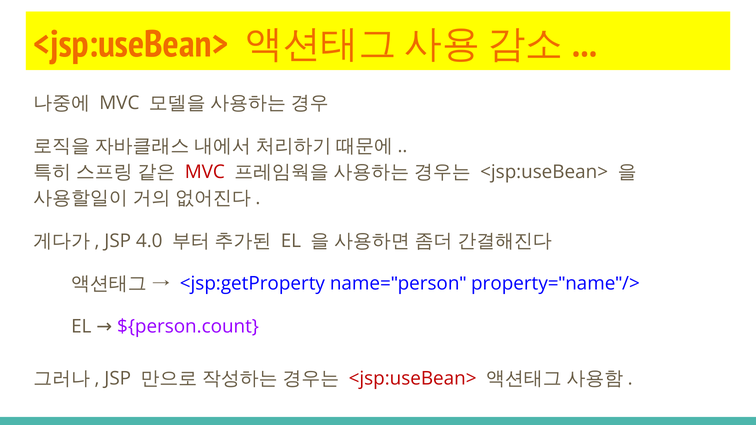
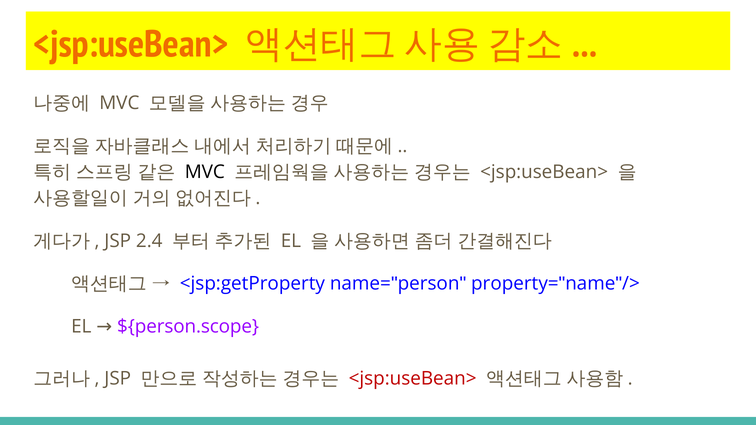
MVC at (205, 172) colour: red -> black
4.0: 4.0 -> 2.4
${person.count: ${person.count -> ${person.scope
